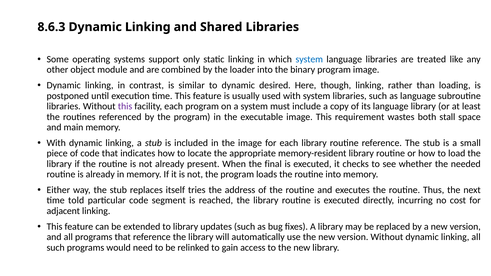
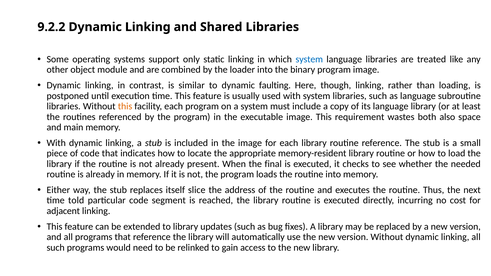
8.6.3: 8.6.3 -> 9.2.2
desired: desired -> faulting
this at (125, 106) colour: purple -> orange
stall: stall -> also
tries: tries -> slice
